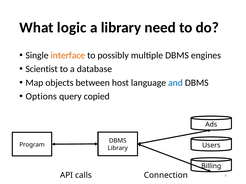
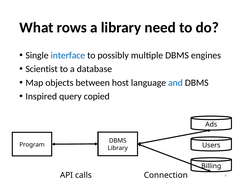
logic: logic -> rows
interface colour: orange -> blue
Options: Options -> Inspired
